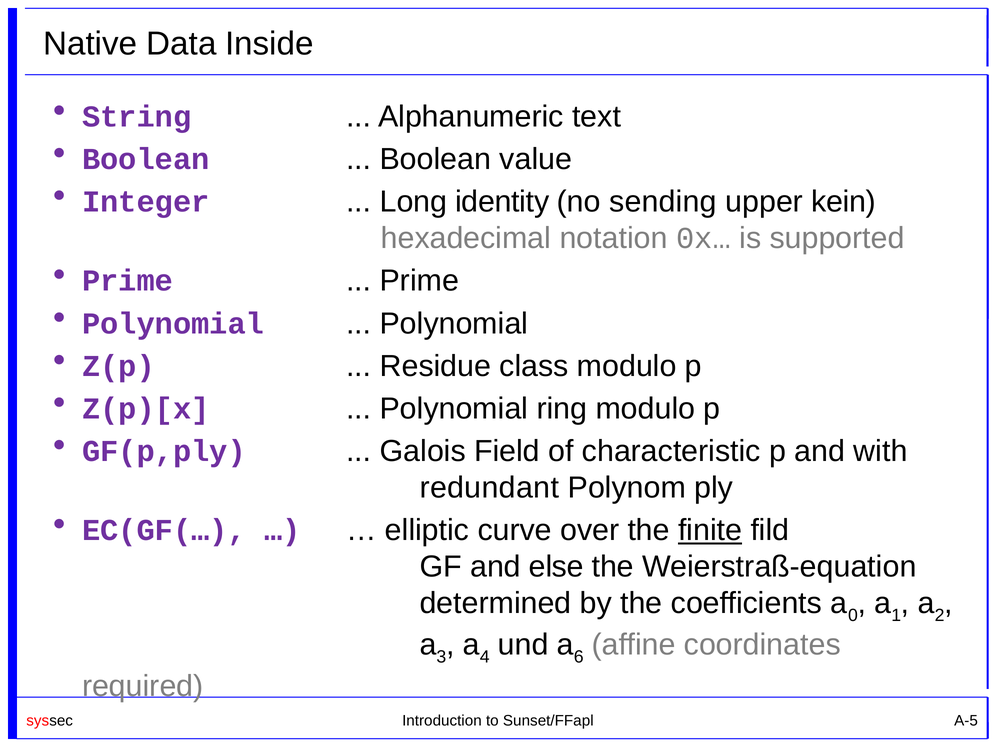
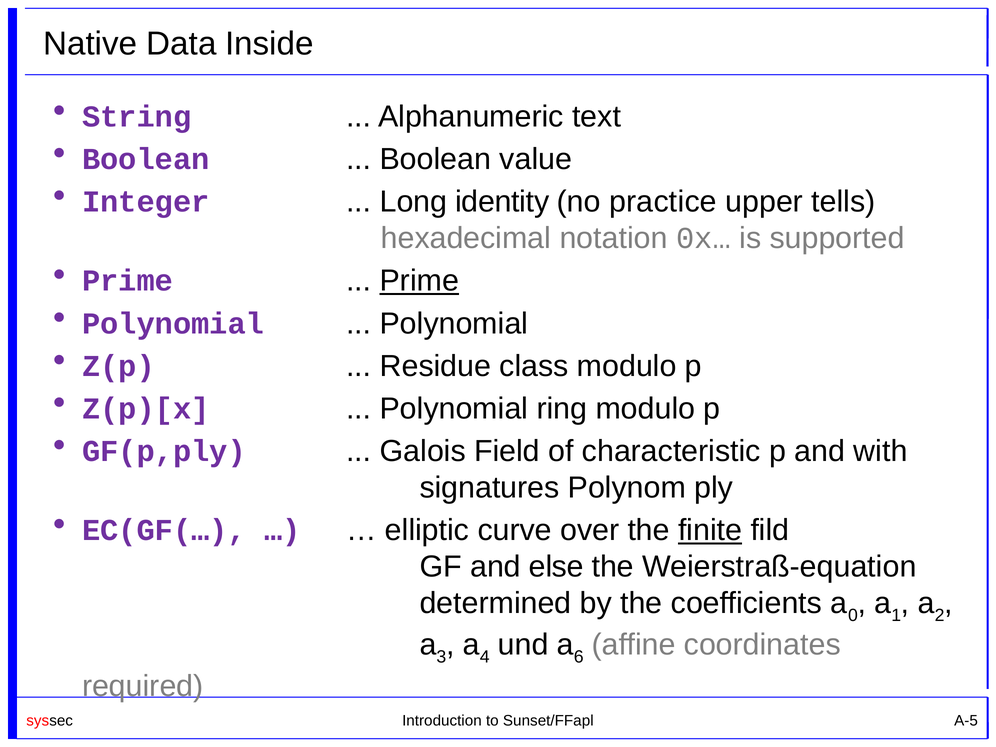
sending: sending -> practice
kein: kein -> tells
Prime at (419, 281) underline: none -> present
redundant: redundant -> signatures
